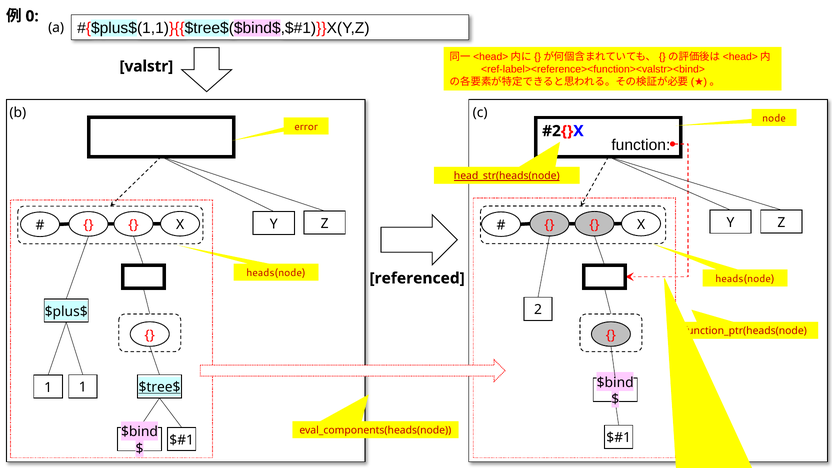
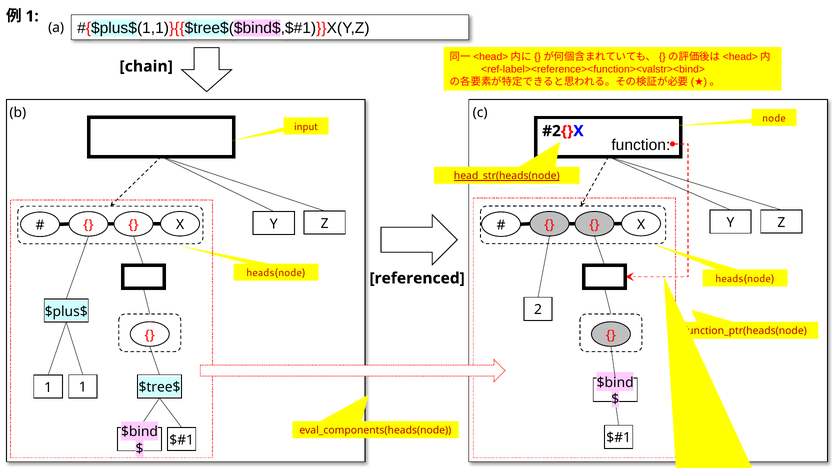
0 at (32, 16): 0 -> 1
valstr: valstr -> chain
error: error -> input
$tree$ underline: present -> none
